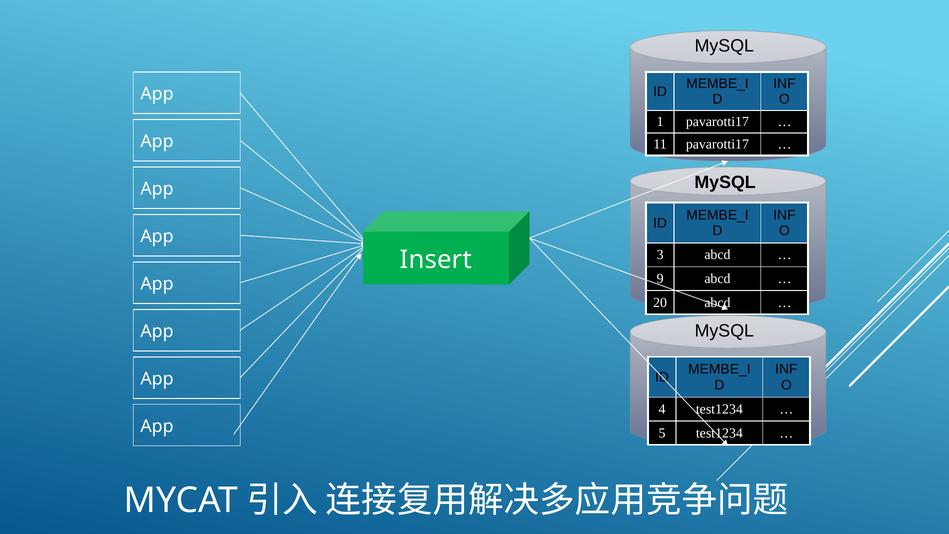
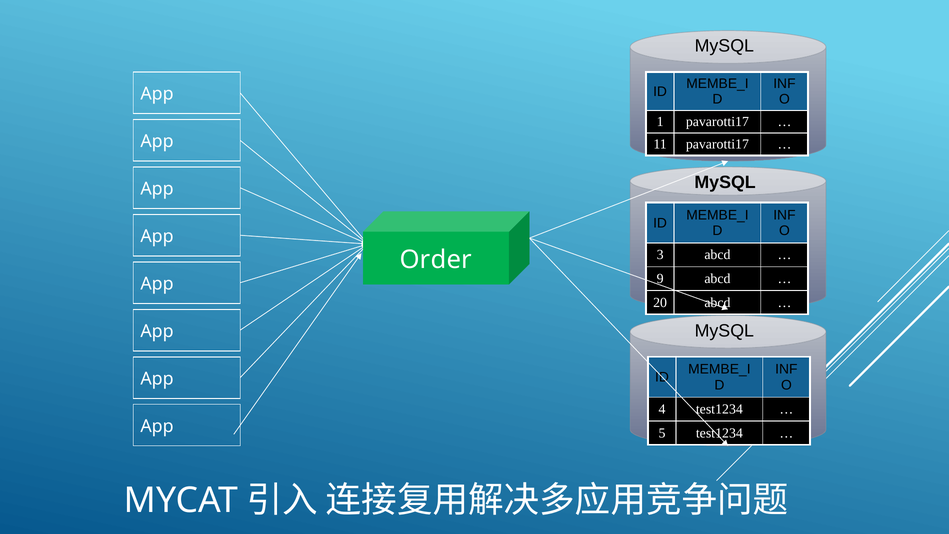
Insert: Insert -> Order
